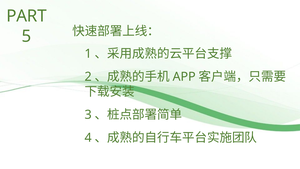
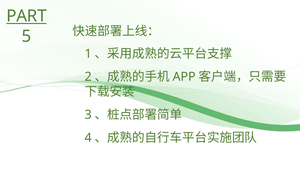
PART underline: none -> present
